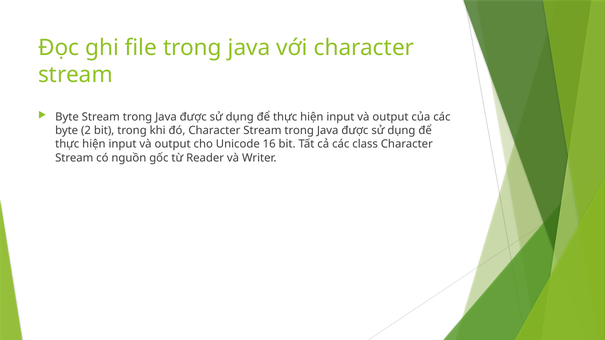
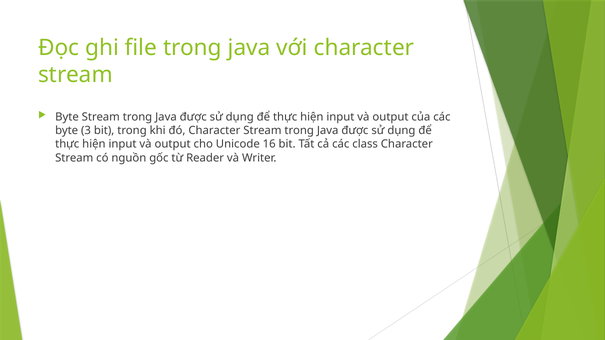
2: 2 -> 3
